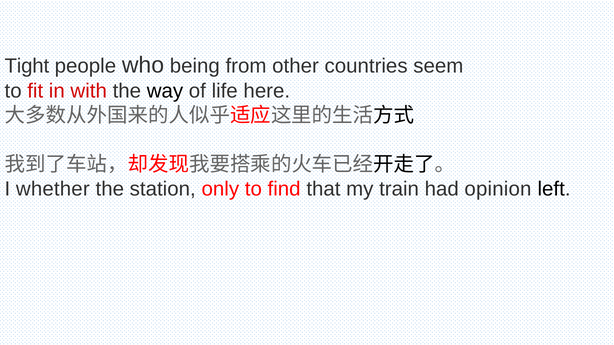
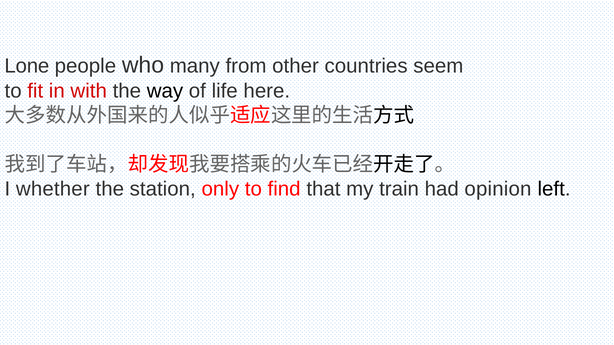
Tight: Tight -> Lone
being: being -> many
